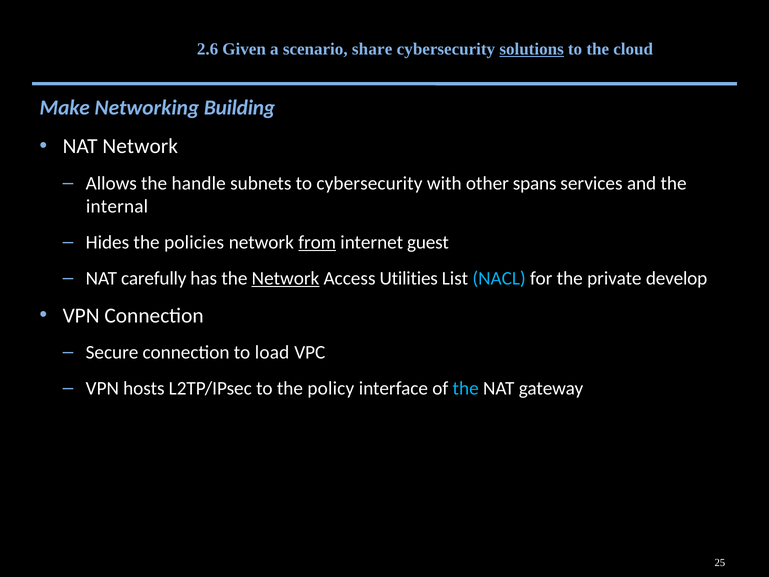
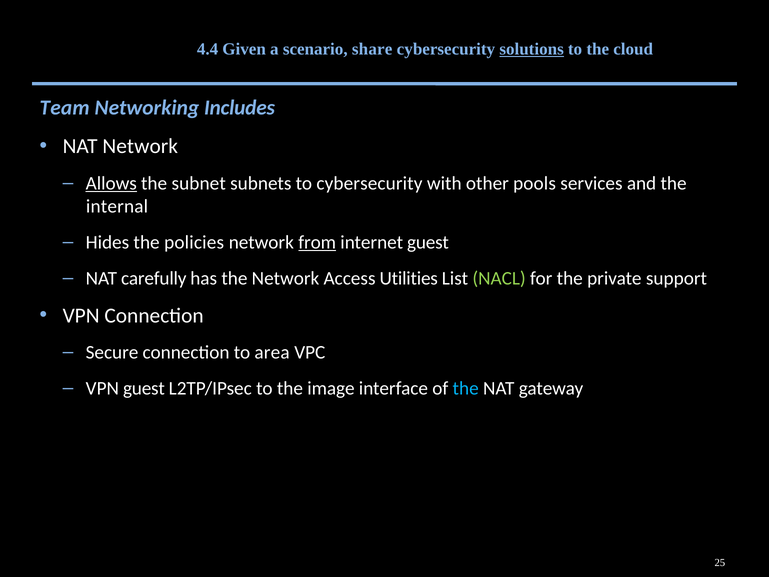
2.6: 2.6 -> 4.4
Make: Make -> Team
Building: Building -> Includes
Allows underline: none -> present
handle: handle -> subnet
spans: spans -> pools
Network at (286, 278) underline: present -> none
NACL colour: light blue -> light green
develop: develop -> support
load: load -> area
VPN hosts: hosts -> guest
policy: policy -> image
